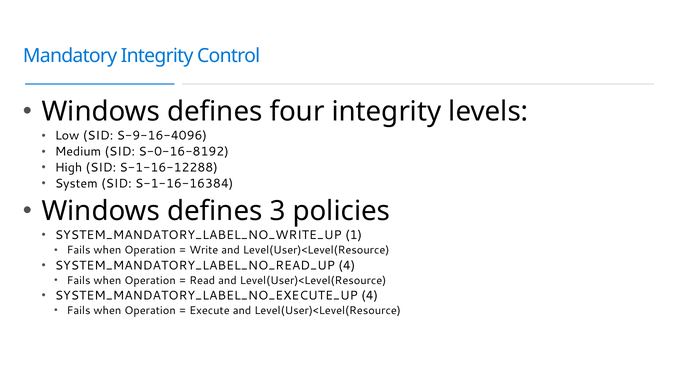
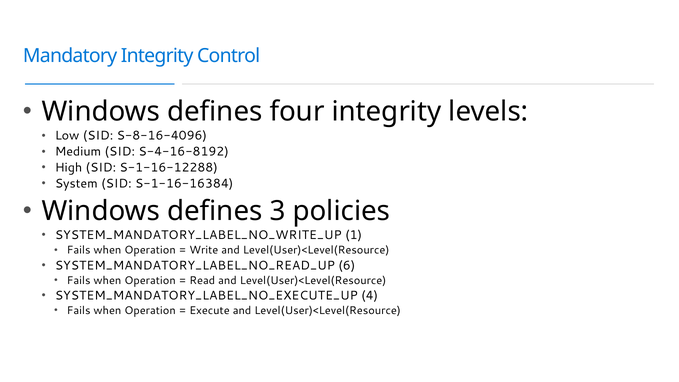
S-9-16-4096: S-9-16-4096 -> S-8-16-4096
S-0-16-8192: S-0-16-8192 -> S-4-16-8192
SYSTEM_MANDATORY_LABEL_NO_READ_UP 4: 4 -> 6
